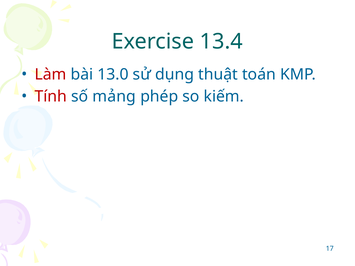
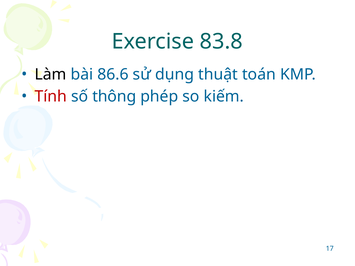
13.4: 13.4 -> 83.8
Làm colour: red -> black
13.0: 13.0 -> 86.6
mảng: mảng -> thông
